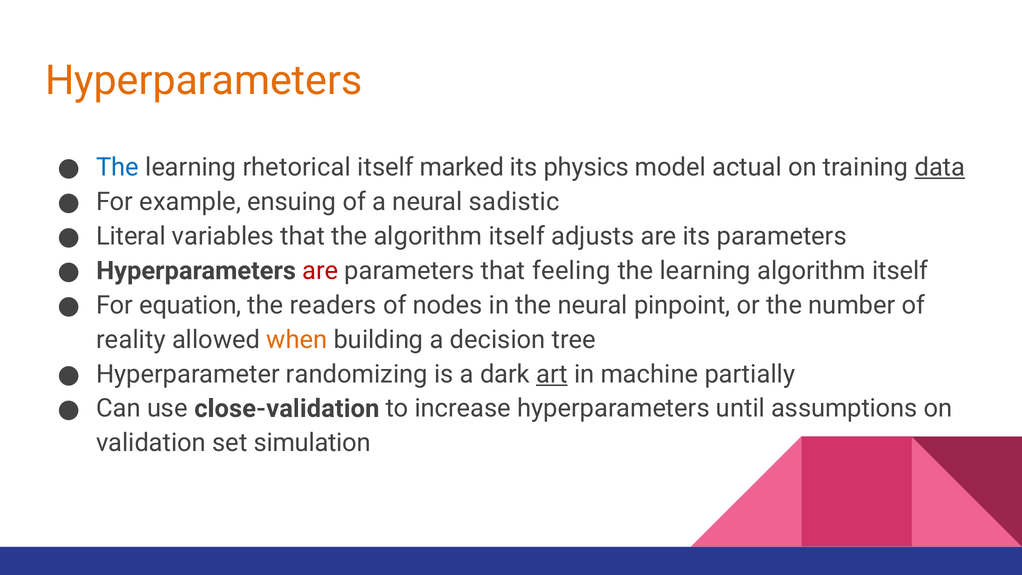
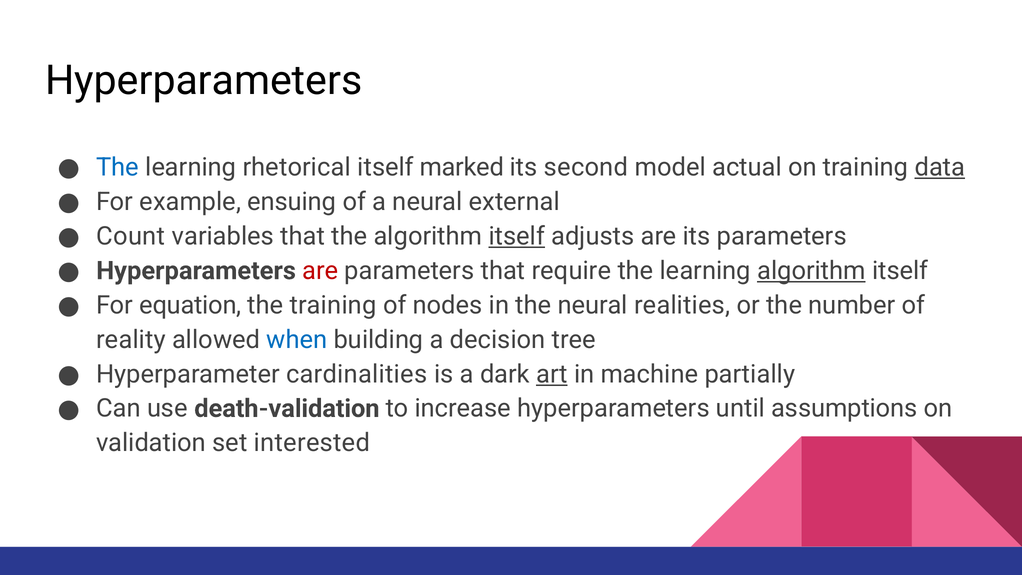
Hyperparameters at (204, 81) colour: orange -> black
physics: physics -> second
sadistic: sadistic -> external
Literal: Literal -> Count
itself at (517, 236) underline: none -> present
feeling: feeling -> require
algorithm at (811, 271) underline: none -> present
the readers: readers -> training
pinpoint: pinpoint -> realities
when colour: orange -> blue
randomizing: randomizing -> cardinalities
close-validation: close-validation -> death-validation
simulation: simulation -> interested
